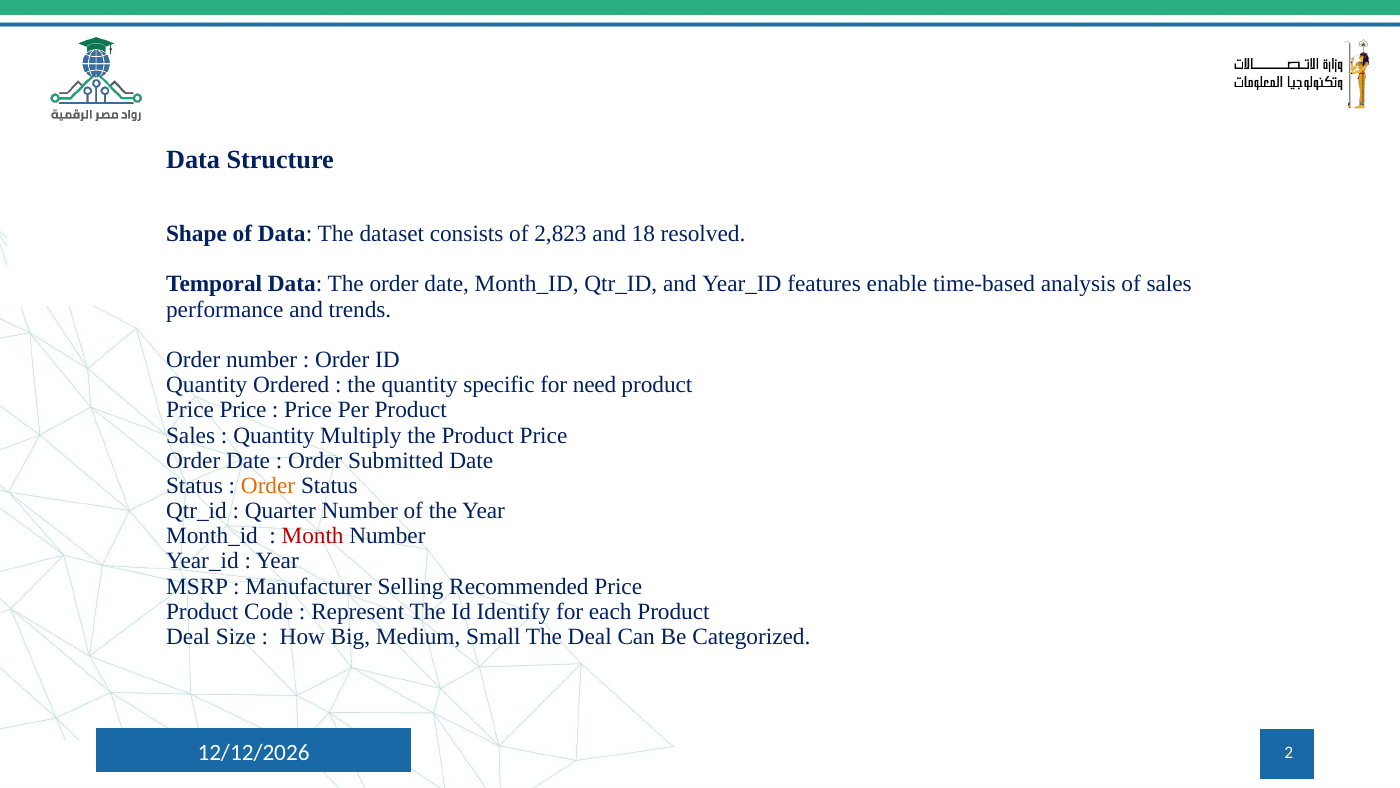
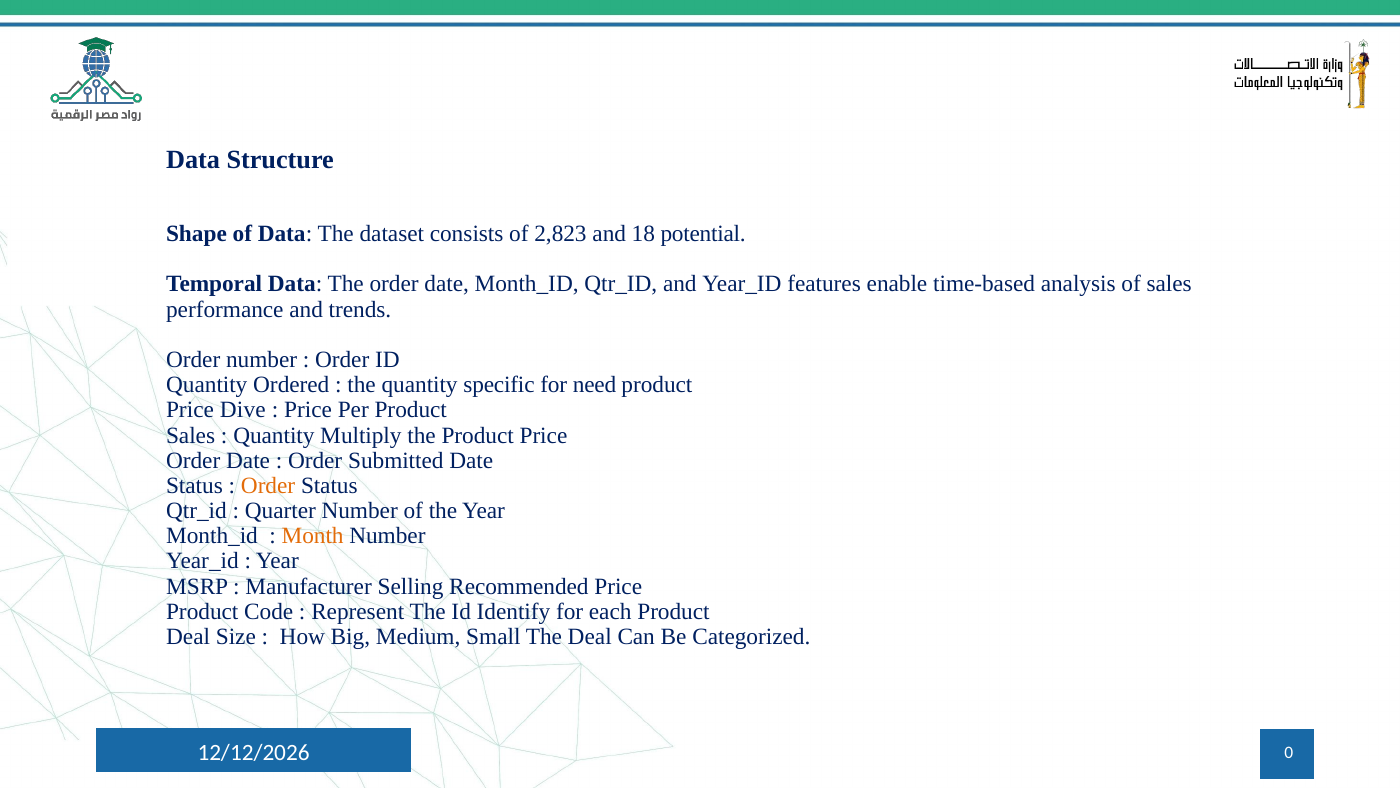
resolved: resolved -> potential
Price Price: Price -> Dive
Month colour: red -> orange
2: 2 -> 0
